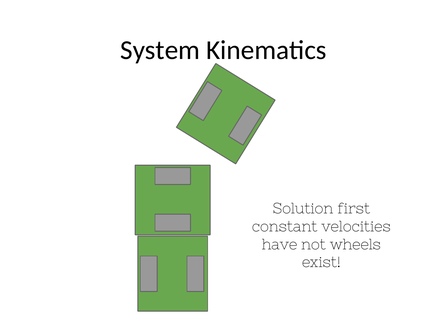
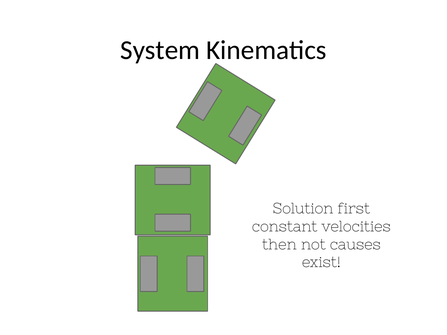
have: have -> then
wheels: wheels -> causes
